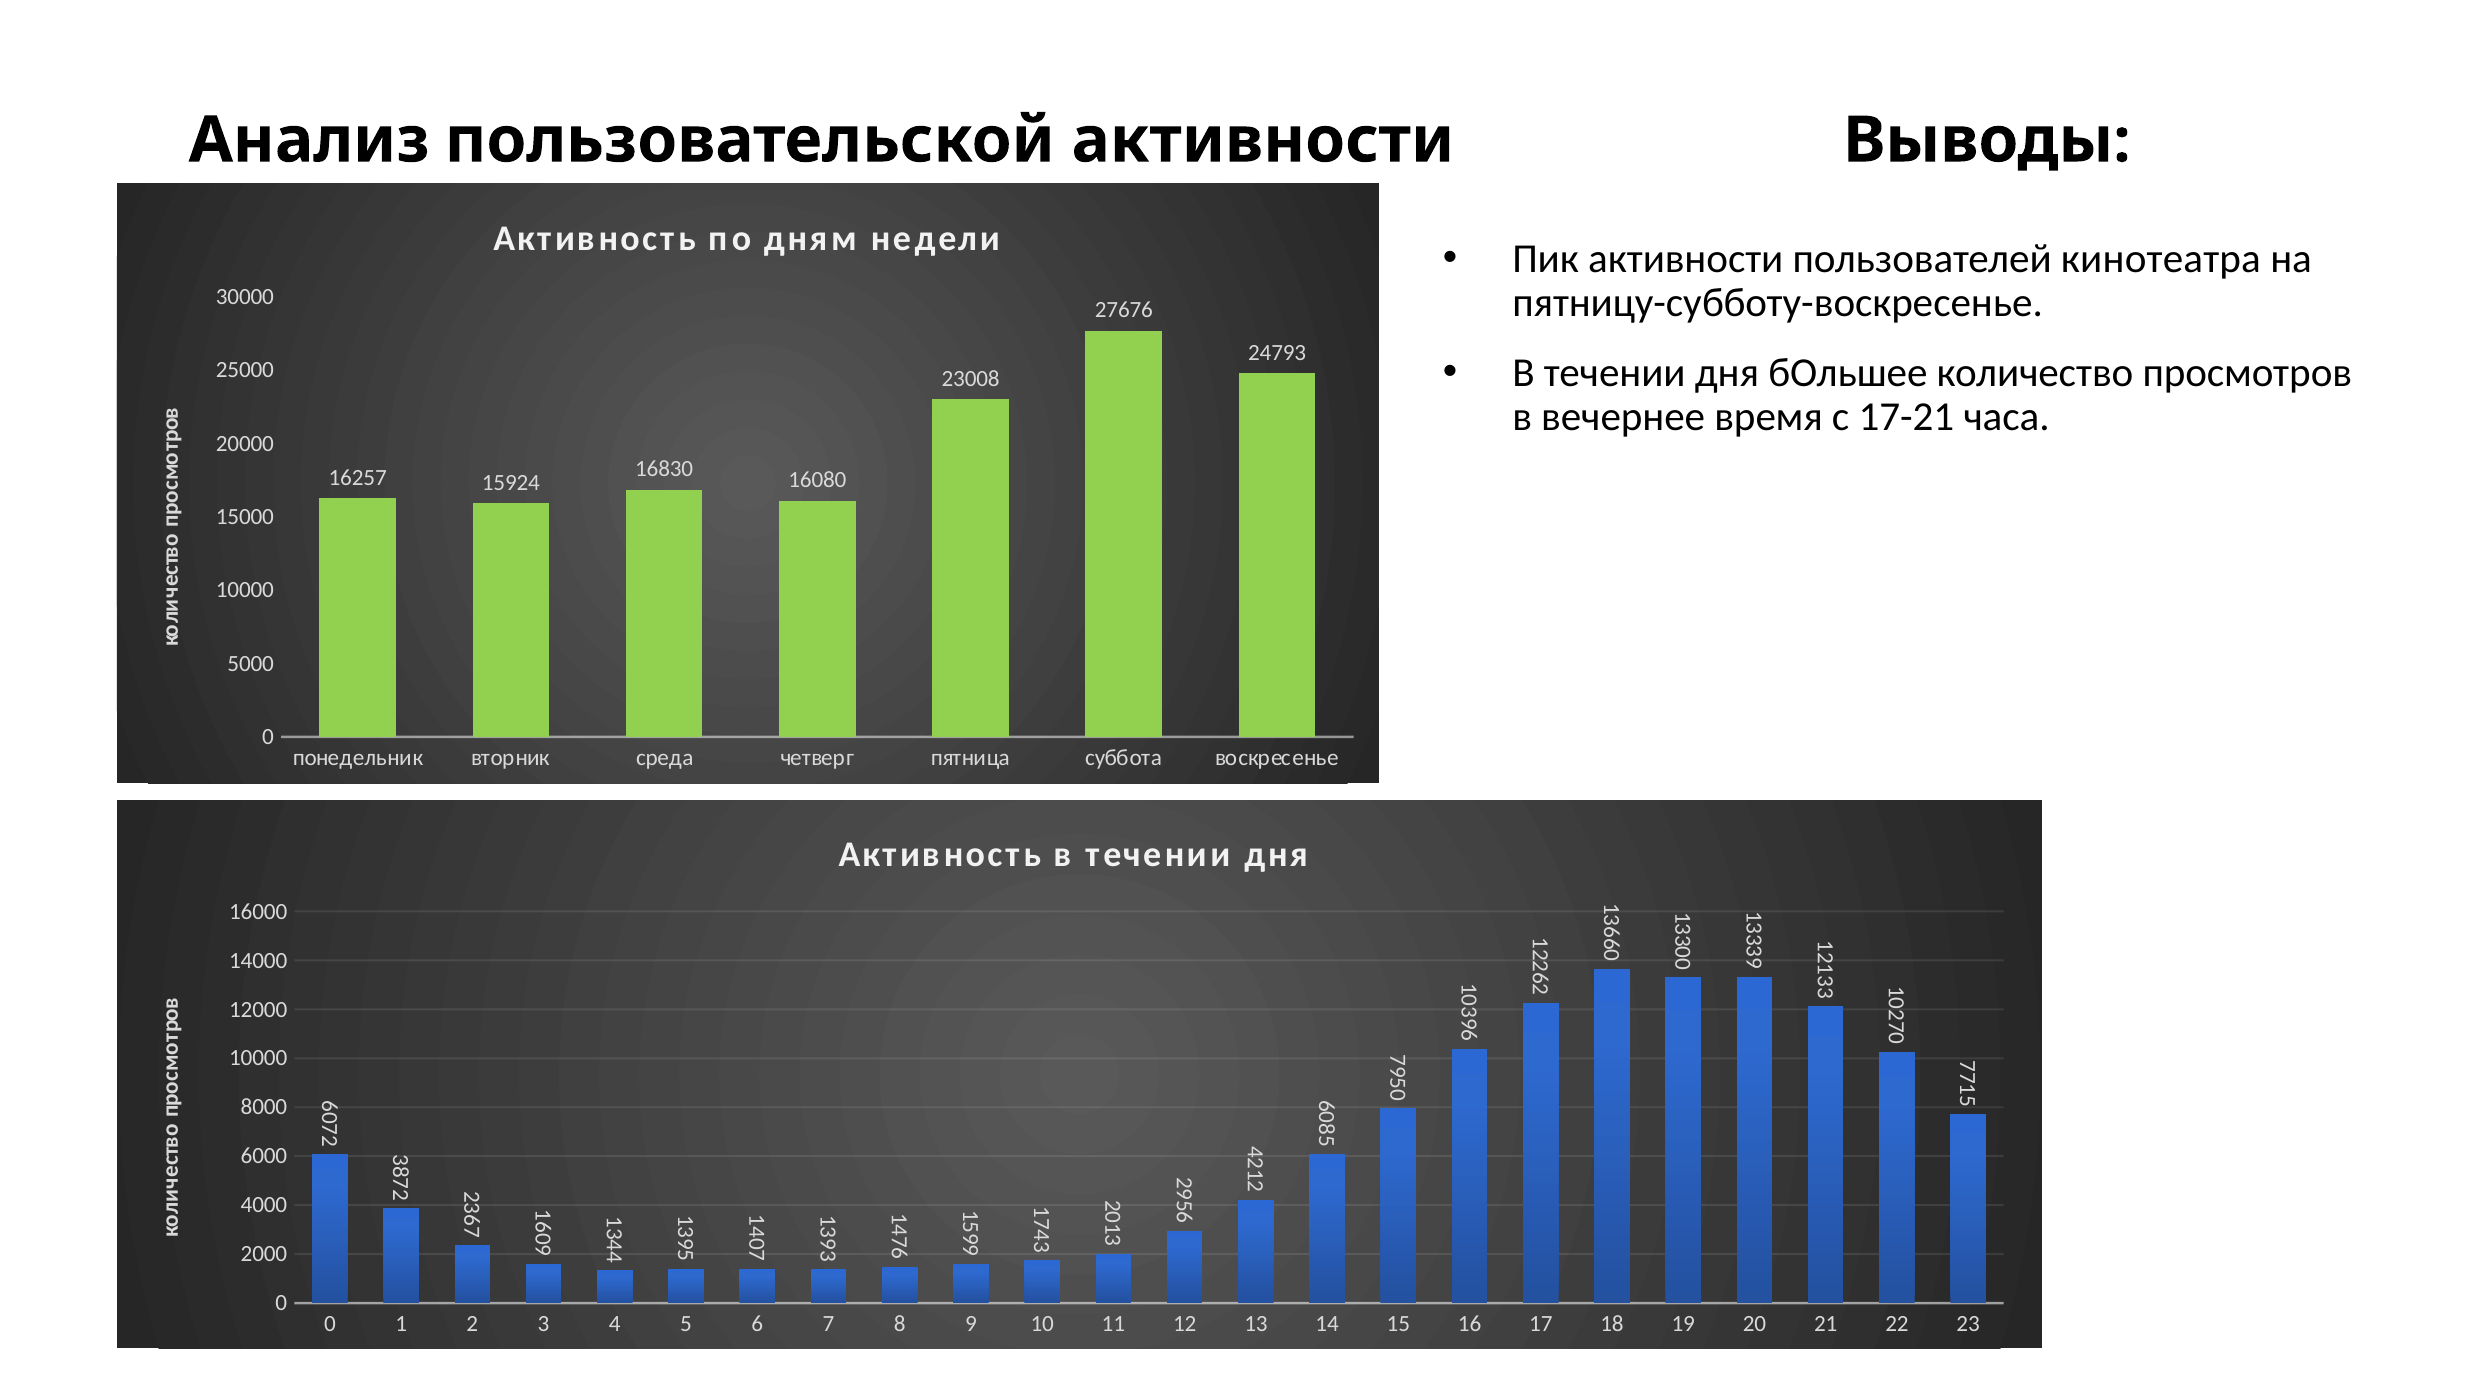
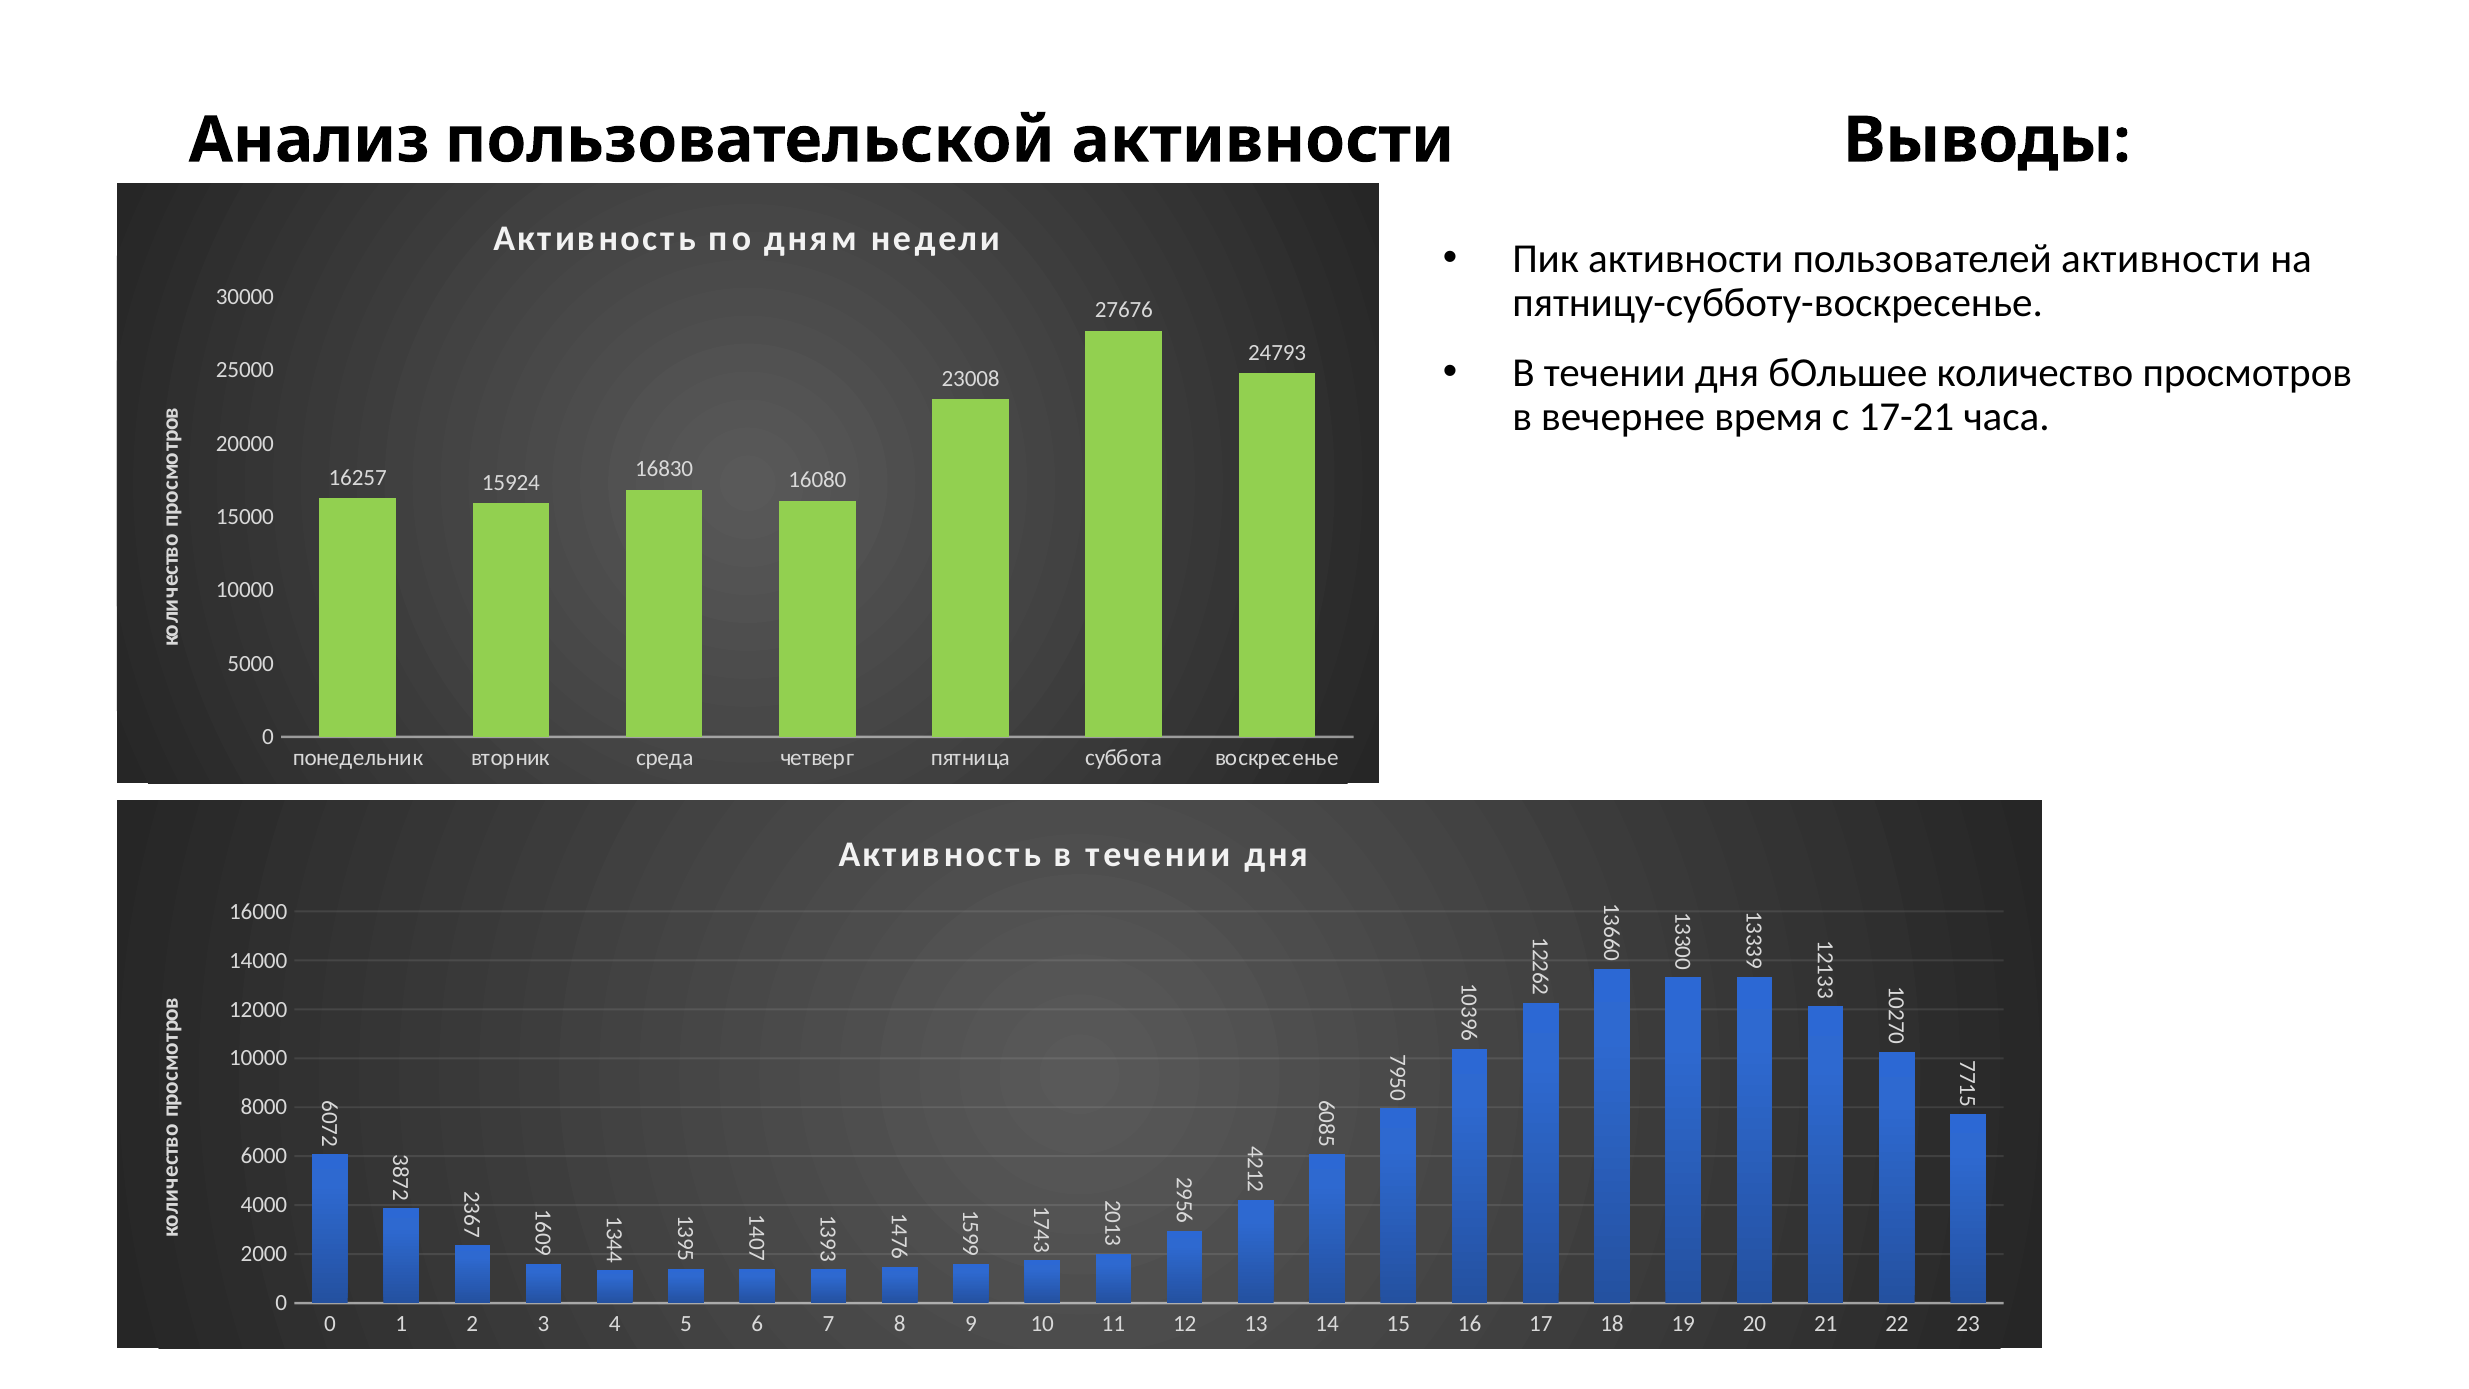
кинотеатра at (2161, 259): кинотеатра -> активности
